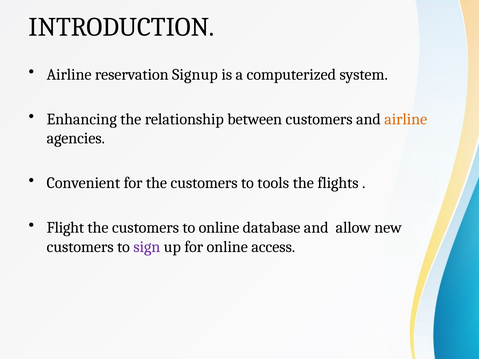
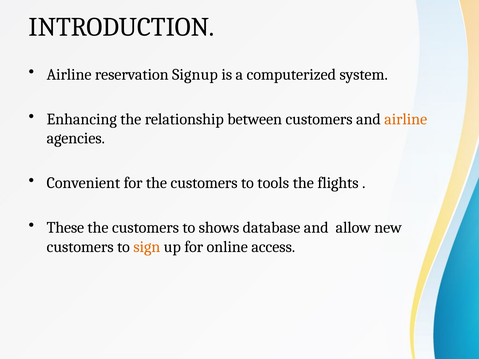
Flight: Flight -> These
to online: online -> shows
sign colour: purple -> orange
